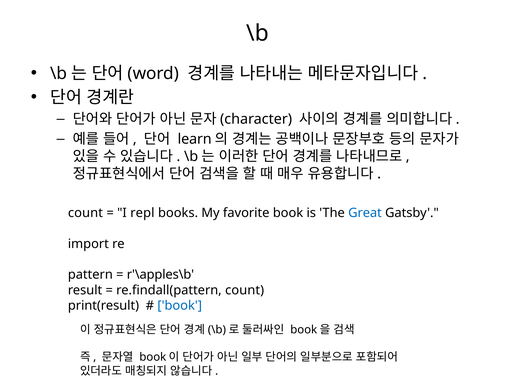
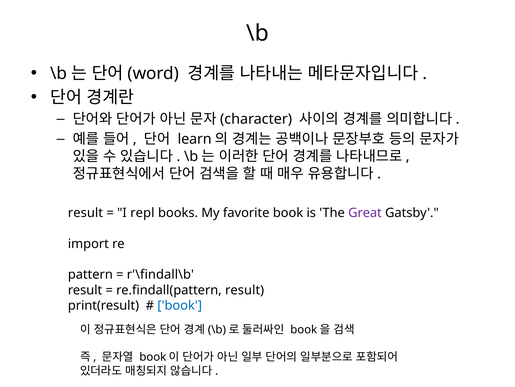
count at (85, 212): count -> result
Great colour: blue -> purple
r'\apples\b: r'\apples\b -> r'\findall\b
re.findall(pattern count: count -> result
